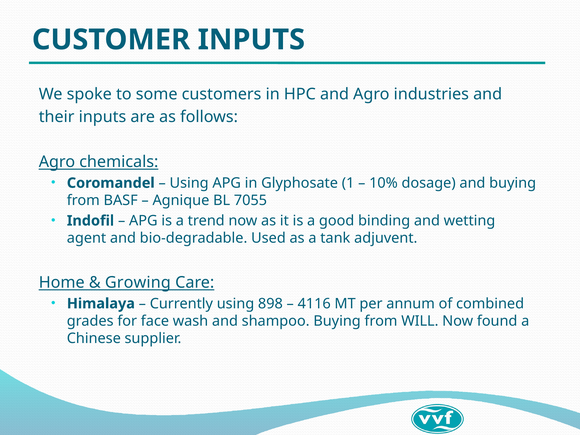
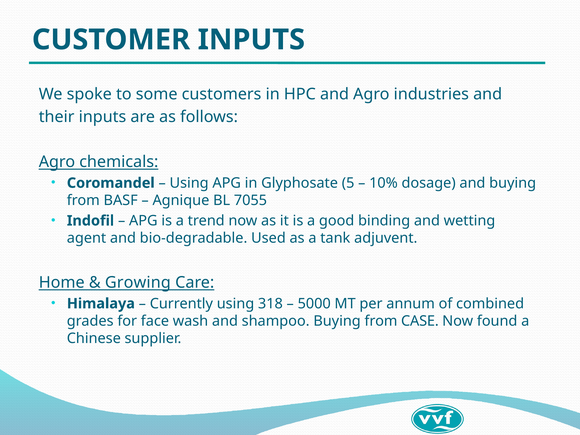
1: 1 -> 5
898: 898 -> 318
4116: 4116 -> 5000
WILL: WILL -> CASE
